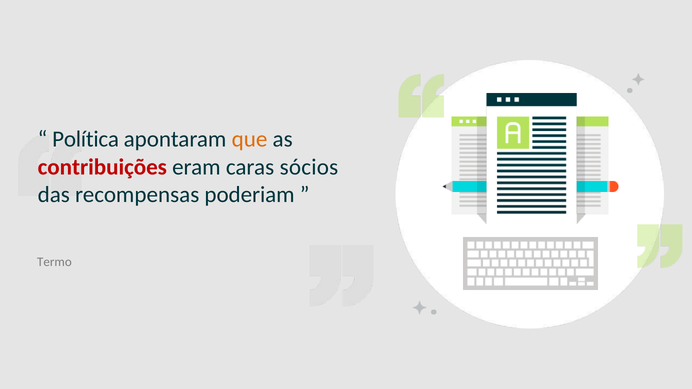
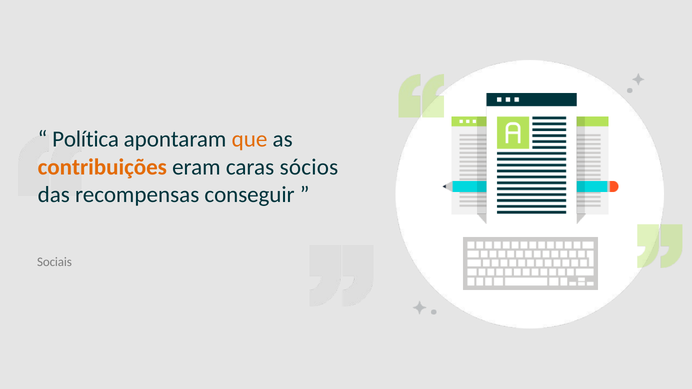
contribuições colour: red -> orange
poderiam: poderiam -> conseguir
Termo: Termo -> Sociais
